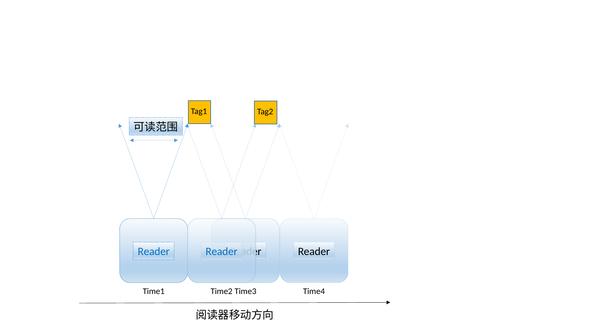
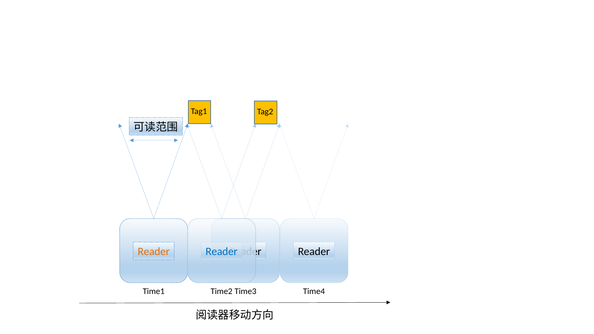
Reader at (154, 252) colour: blue -> orange
